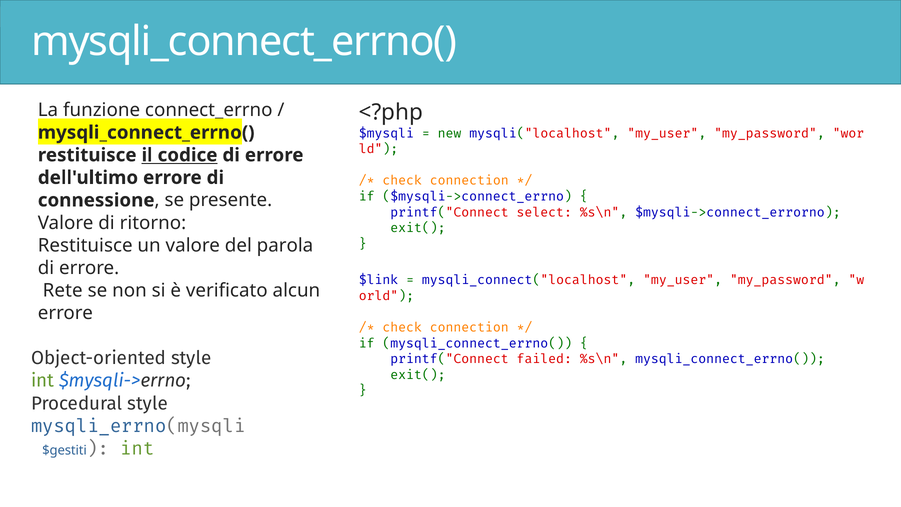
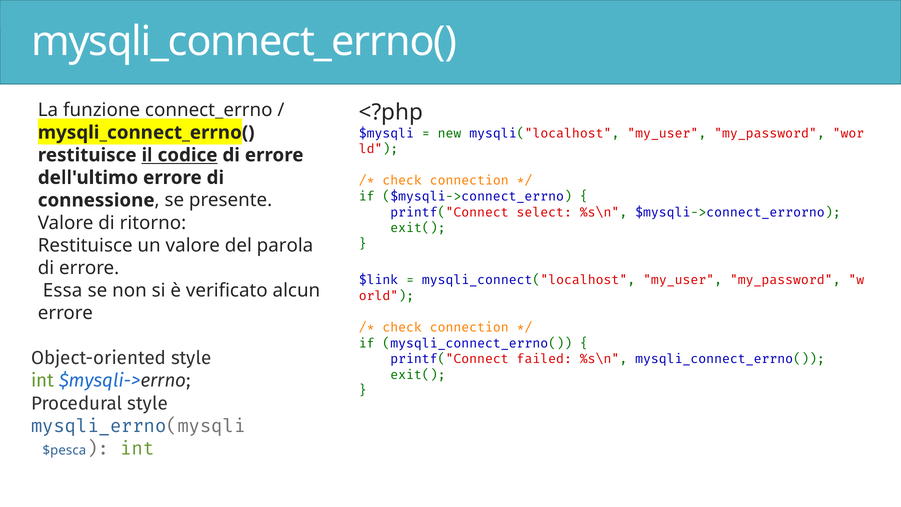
Rete: Rete -> Essa
$gestiti: $gestiti -> $pesca
